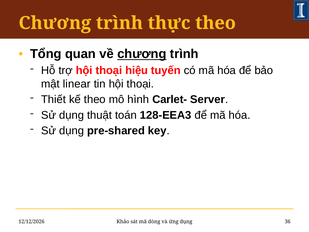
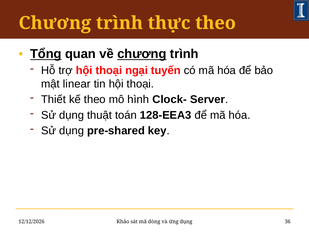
Tổng underline: none -> present
hiệu: hiệu -> ngại
Carlet-: Carlet- -> Clock-
